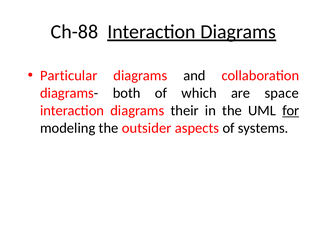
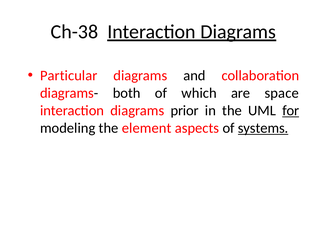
Ch-88: Ch-88 -> Ch-38
their: their -> prior
outsider: outsider -> element
systems underline: none -> present
